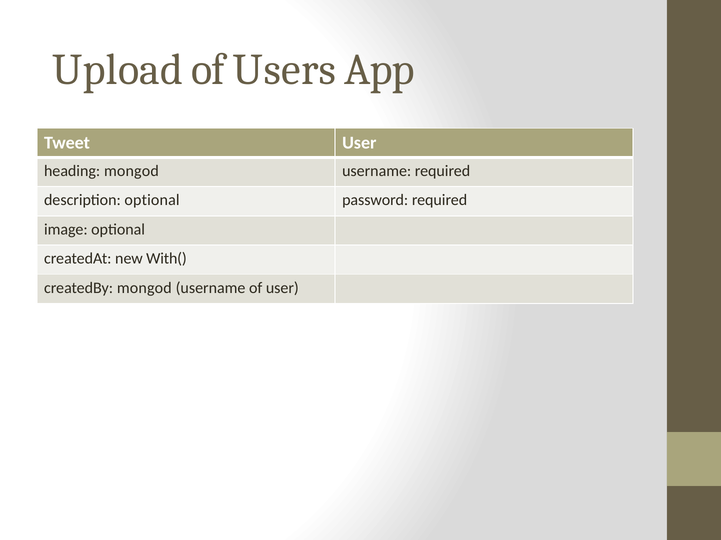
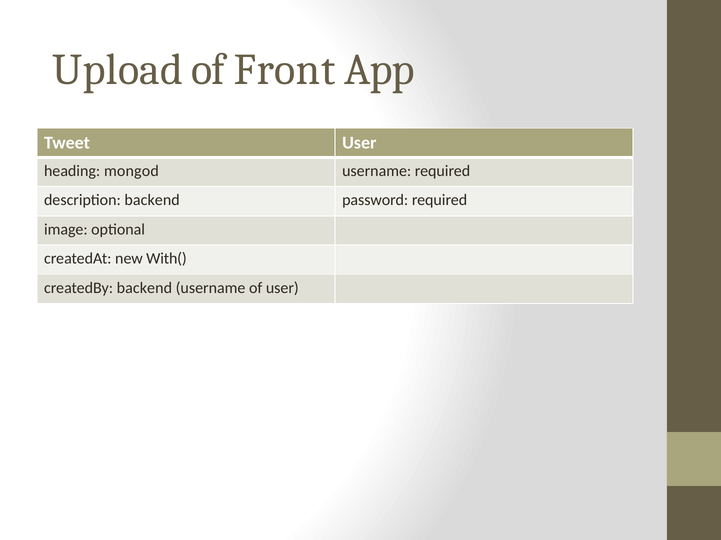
Users: Users -> Front
description optional: optional -> backend
createdBy mongod: mongod -> backend
